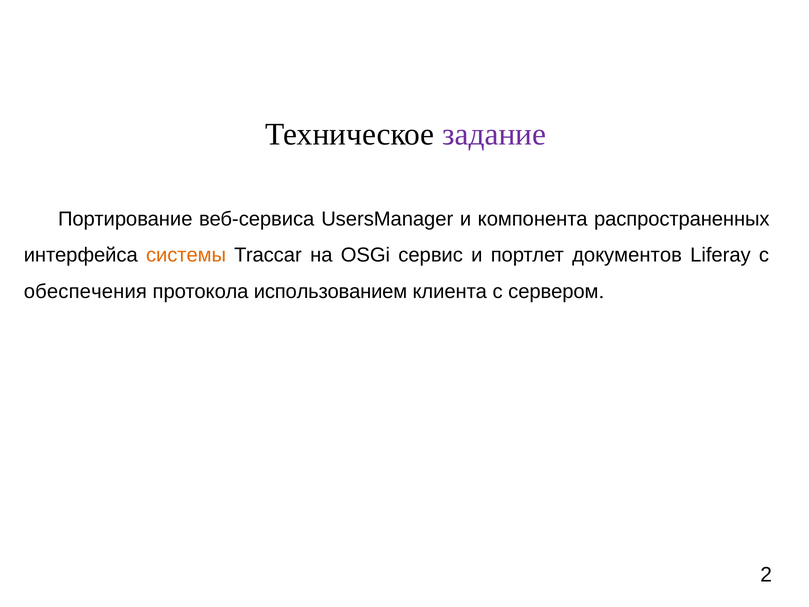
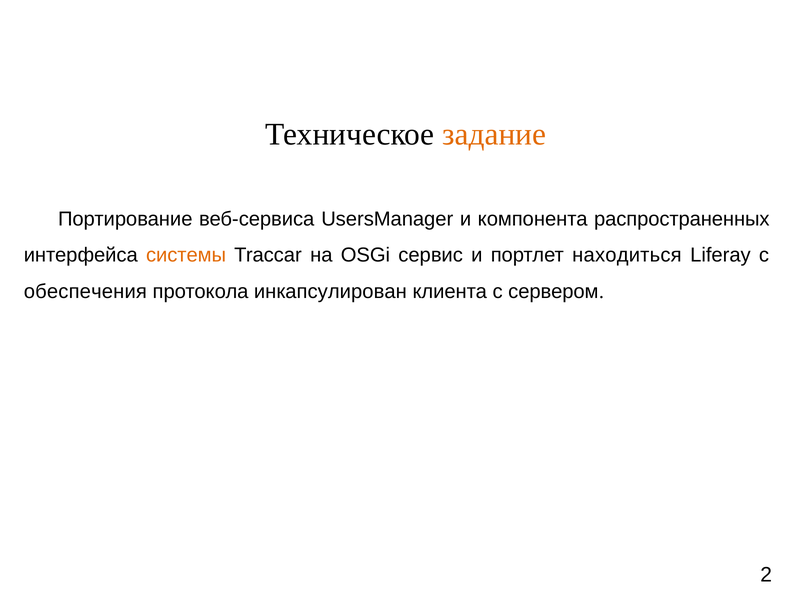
задание colour: purple -> orange
документов: документов -> находиться
использованием: использованием -> инкапсулирован
